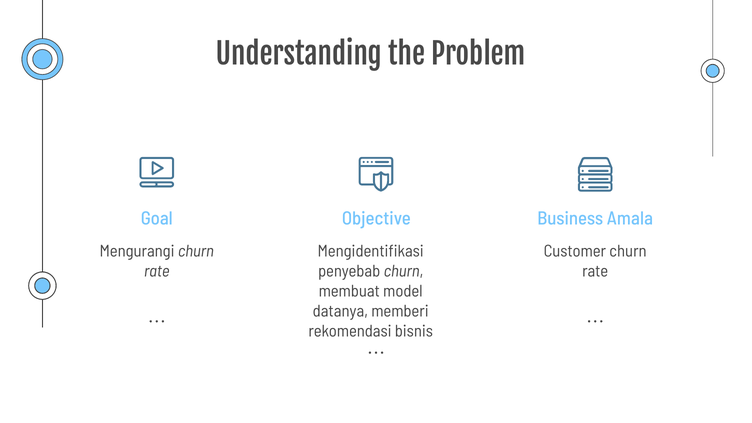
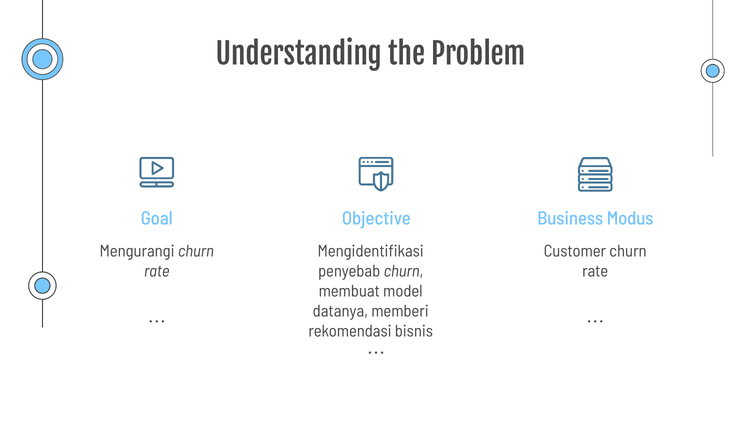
Amala: Amala -> Modus
